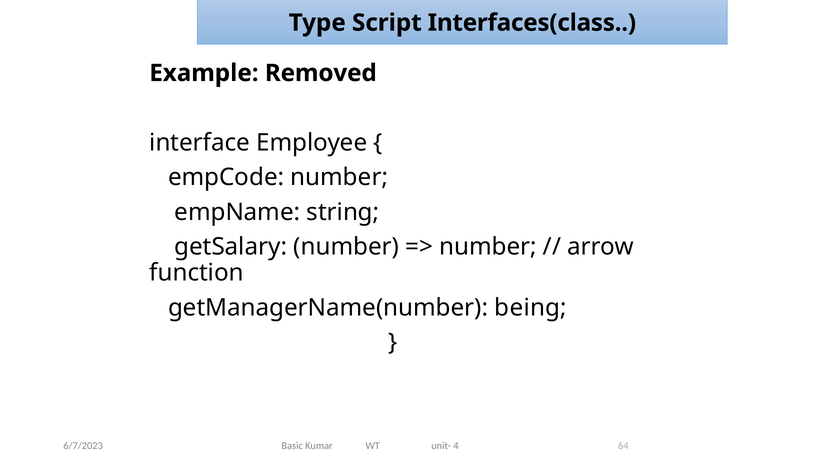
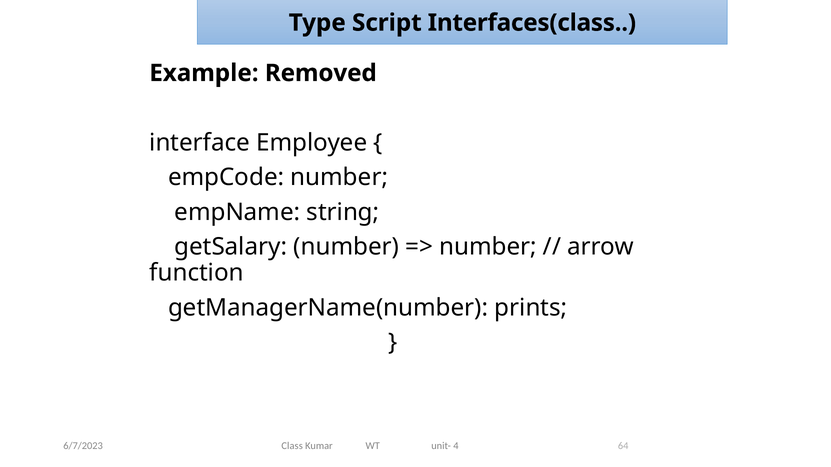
being: being -> prints
Basic: Basic -> Class
